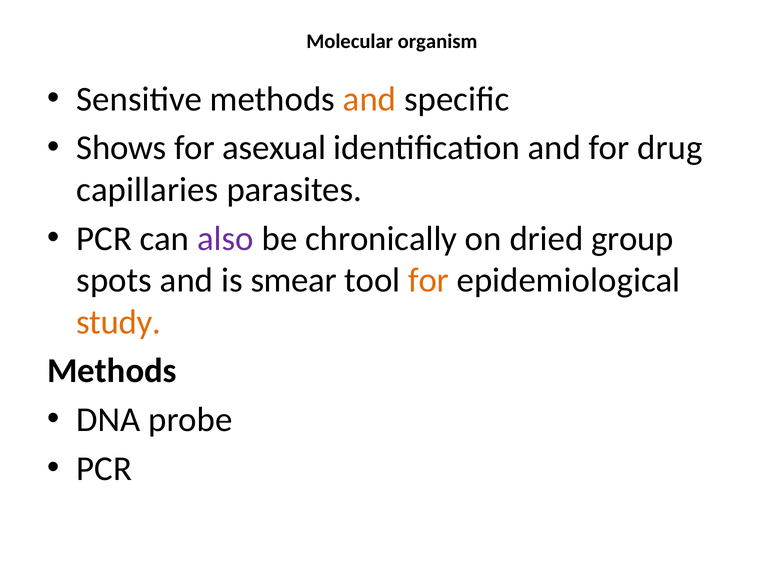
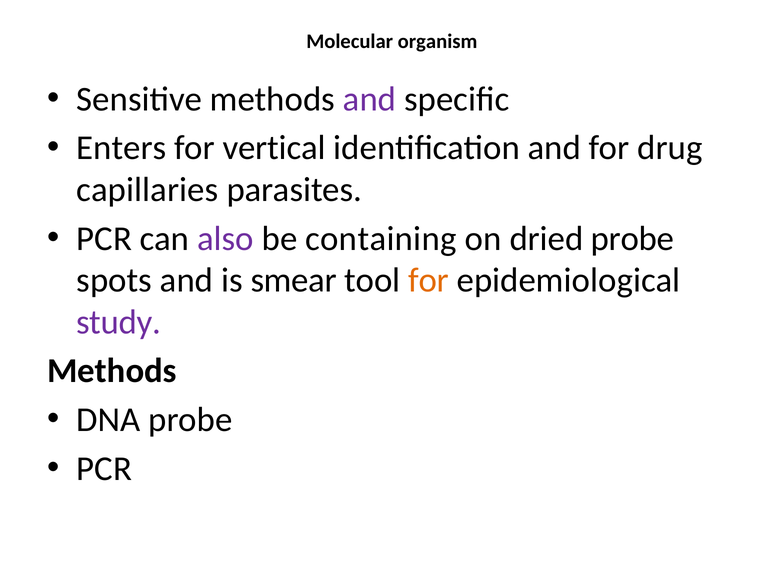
and at (370, 99) colour: orange -> purple
Shows: Shows -> Enters
asexual: asexual -> vertical
chronically: chronically -> containing
dried group: group -> probe
study colour: orange -> purple
